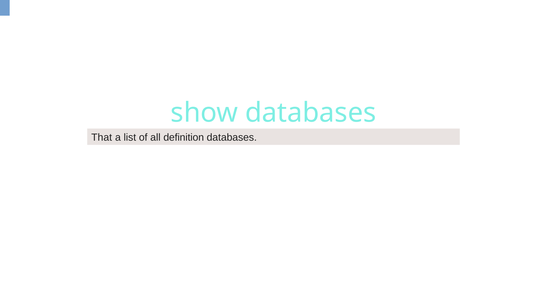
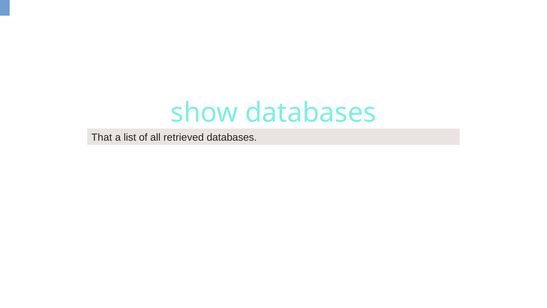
definition: definition -> retrieved
